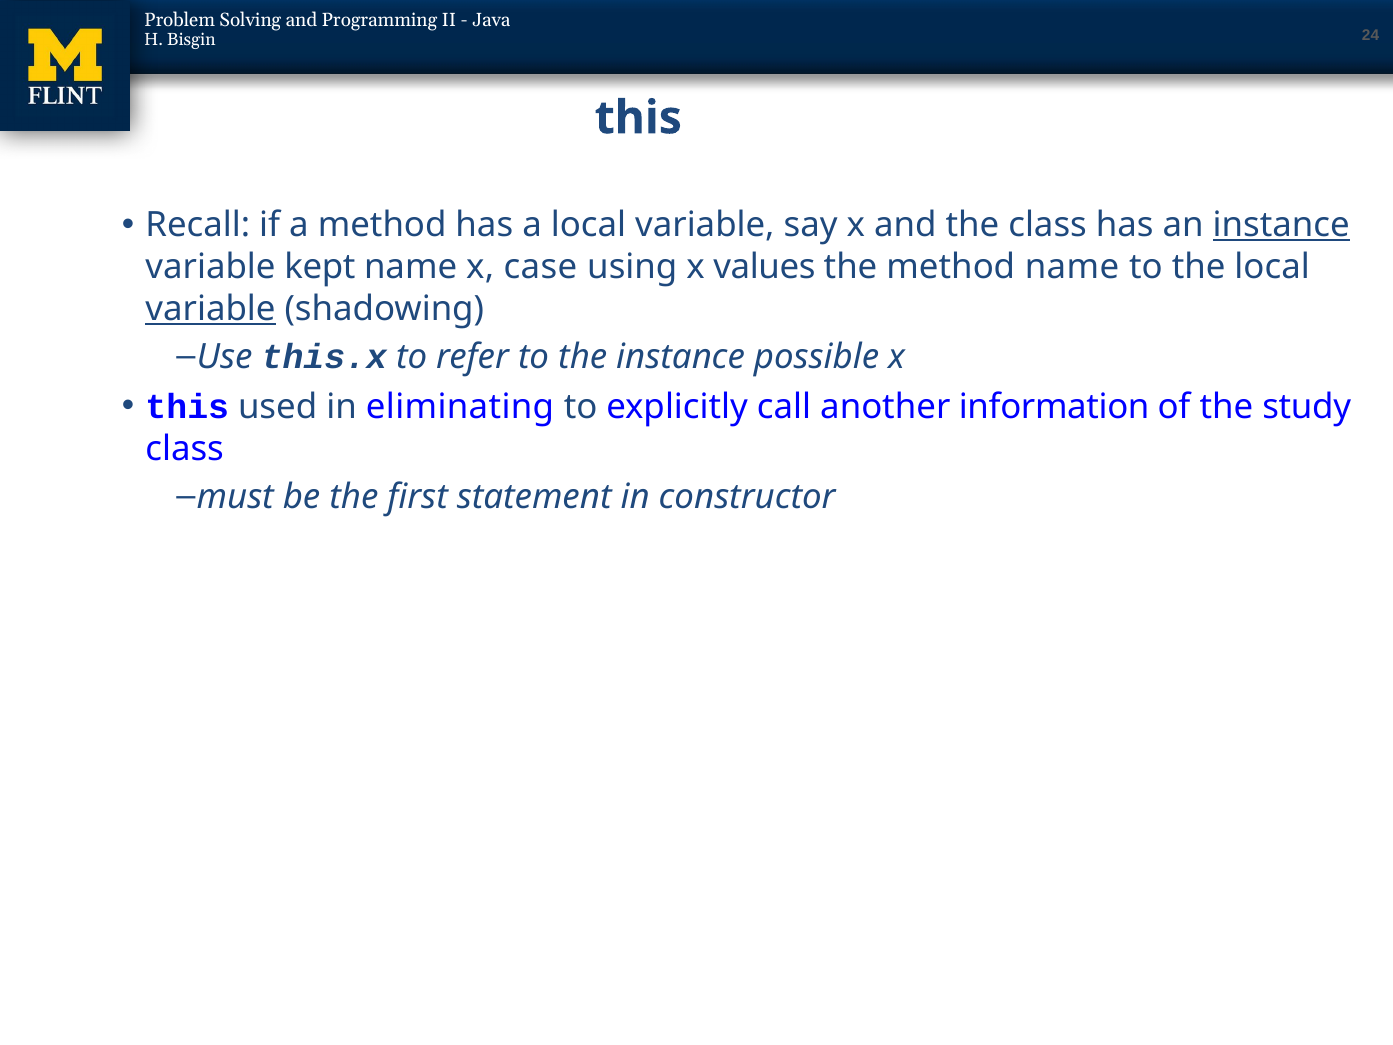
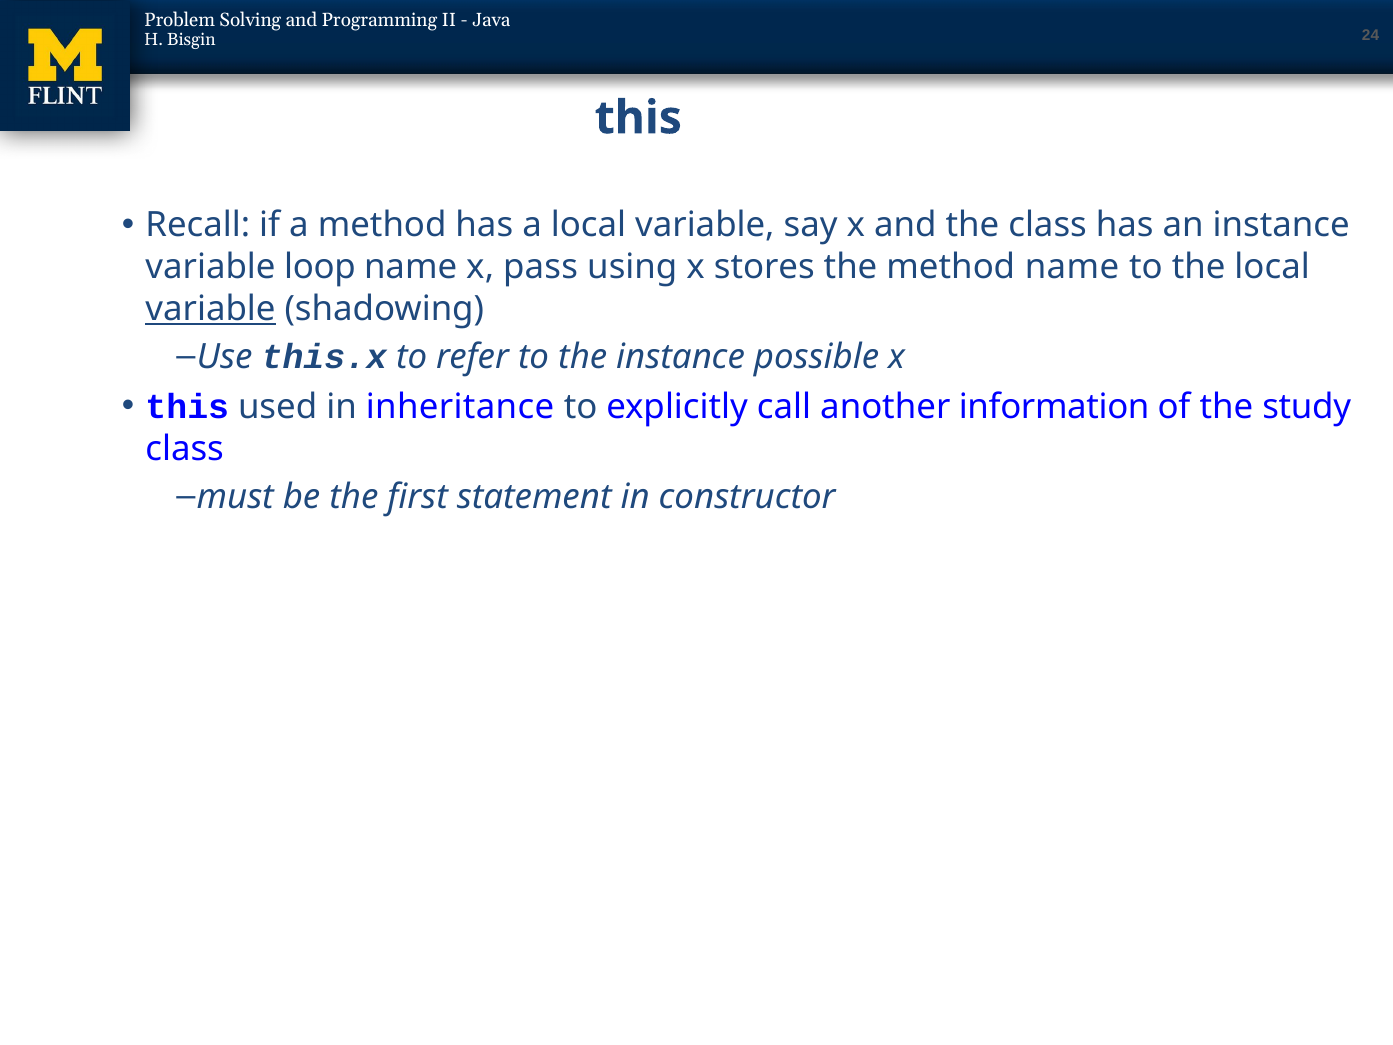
instance at (1281, 225) underline: present -> none
kept: kept -> loop
case: case -> pass
values: values -> stores
eliminating: eliminating -> inheritance
